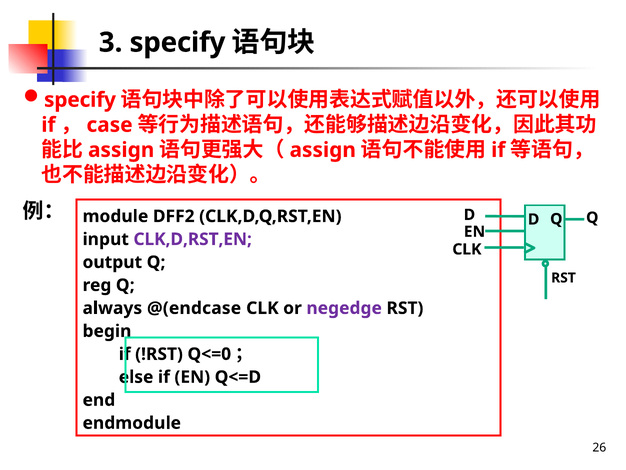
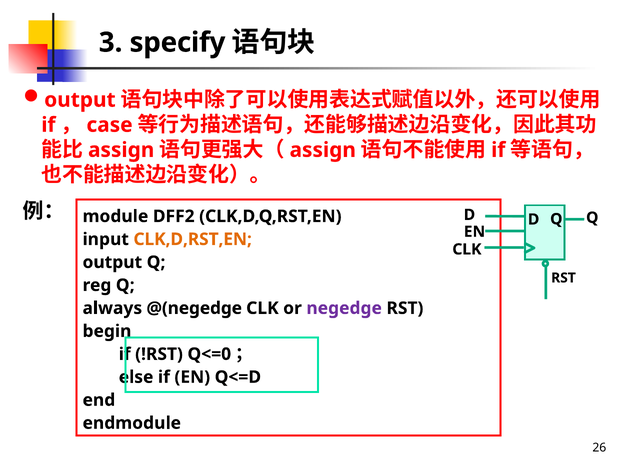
specify at (80, 100): specify -> output
CLK,D,RST,EN colour: purple -> orange
@(endcase: @(endcase -> @(negedge
